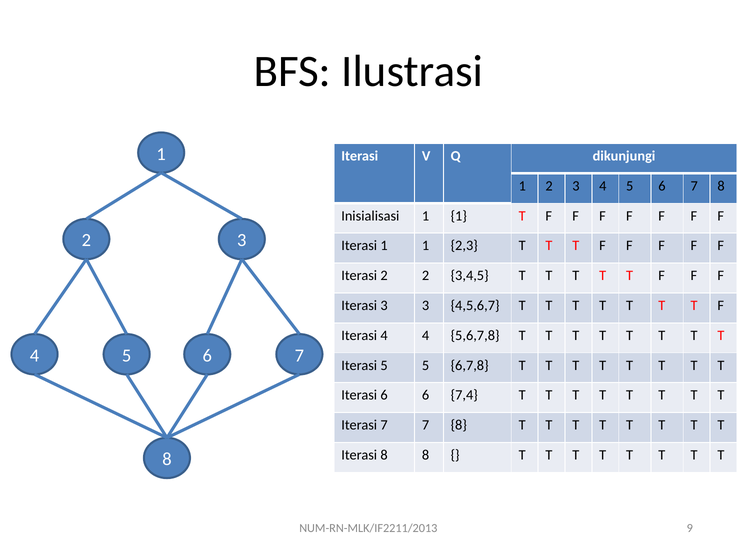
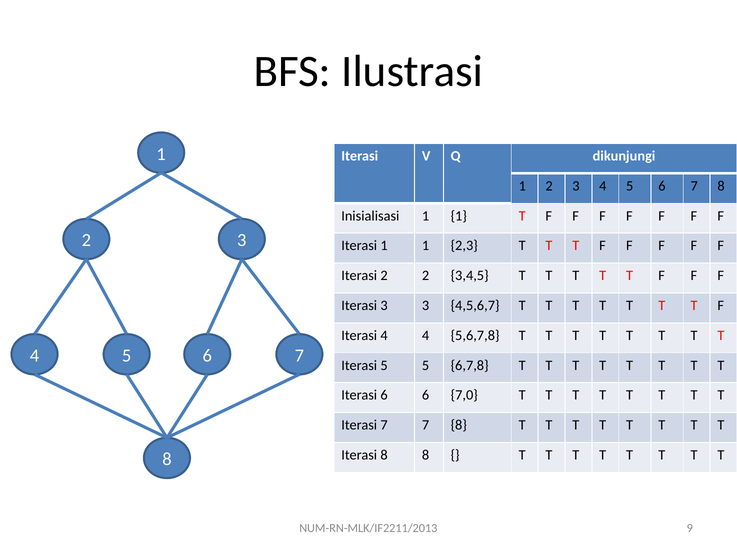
7,4: 7,4 -> 7,0
